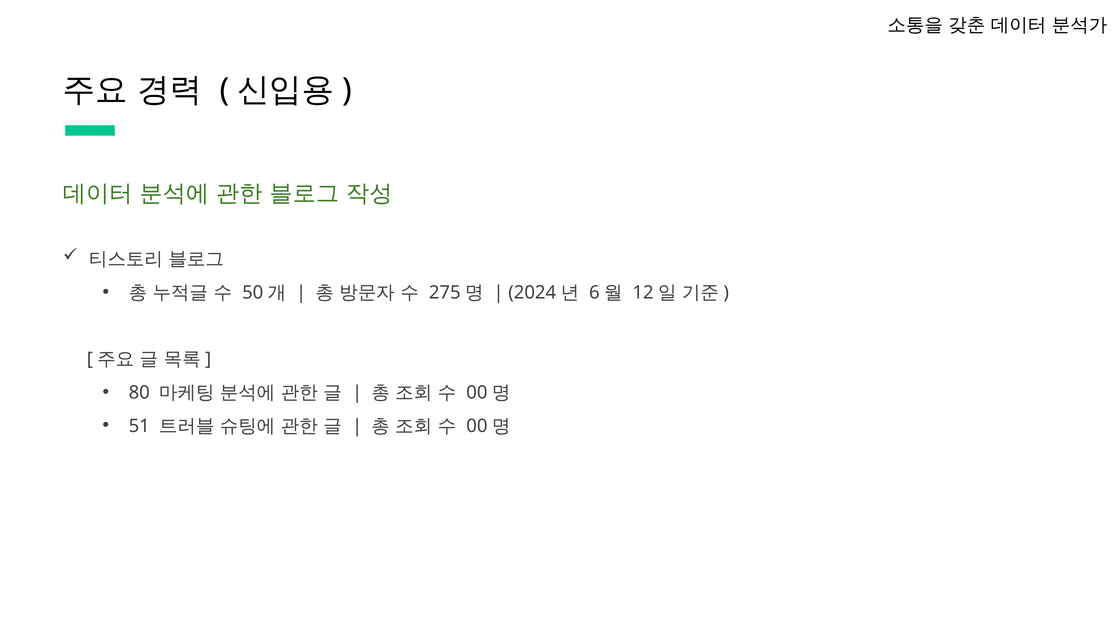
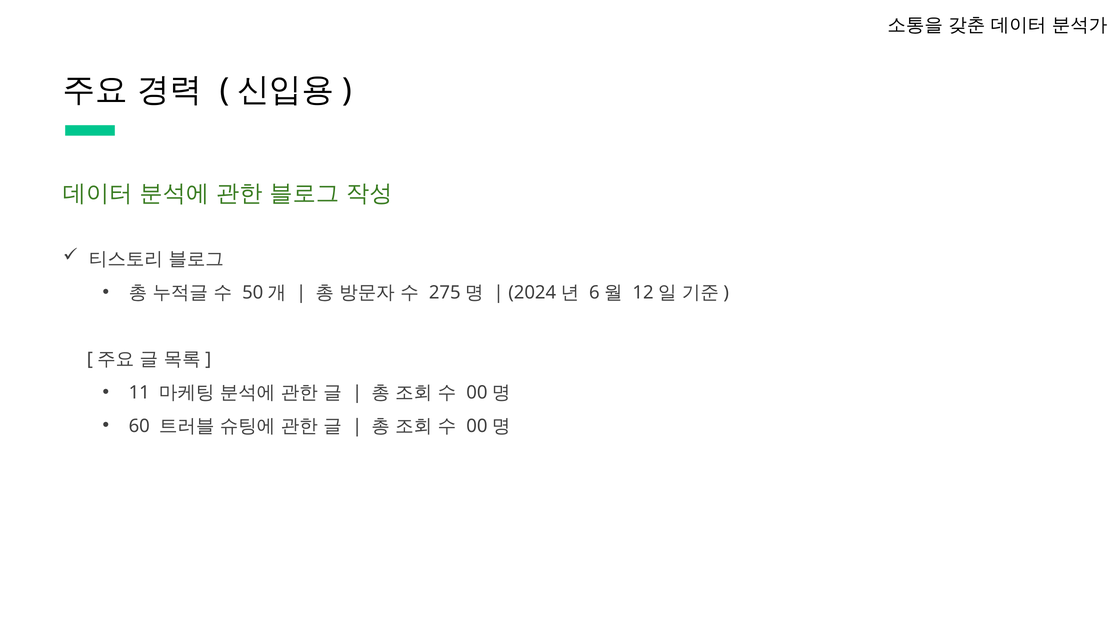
80: 80 -> 11
51: 51 -> 60
